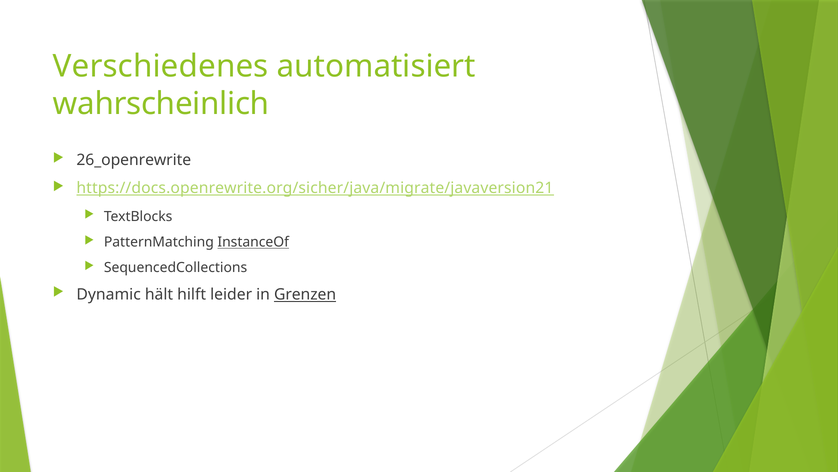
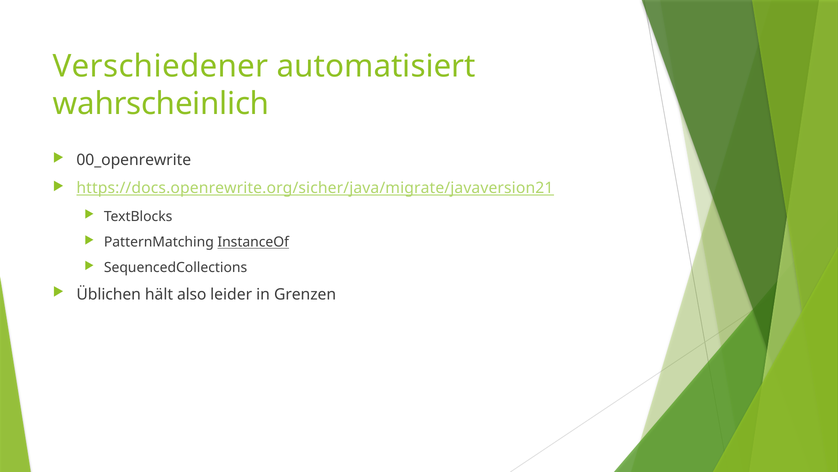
Verschiedenes: Verschiedenes -> Verschiedener
26_openrewrite: 26_openrewrite -> 00_openrewrite
Dynamic: Dynamic -> Üblichen
hilft: hilft -> also
Grenzen underline: present -> none
